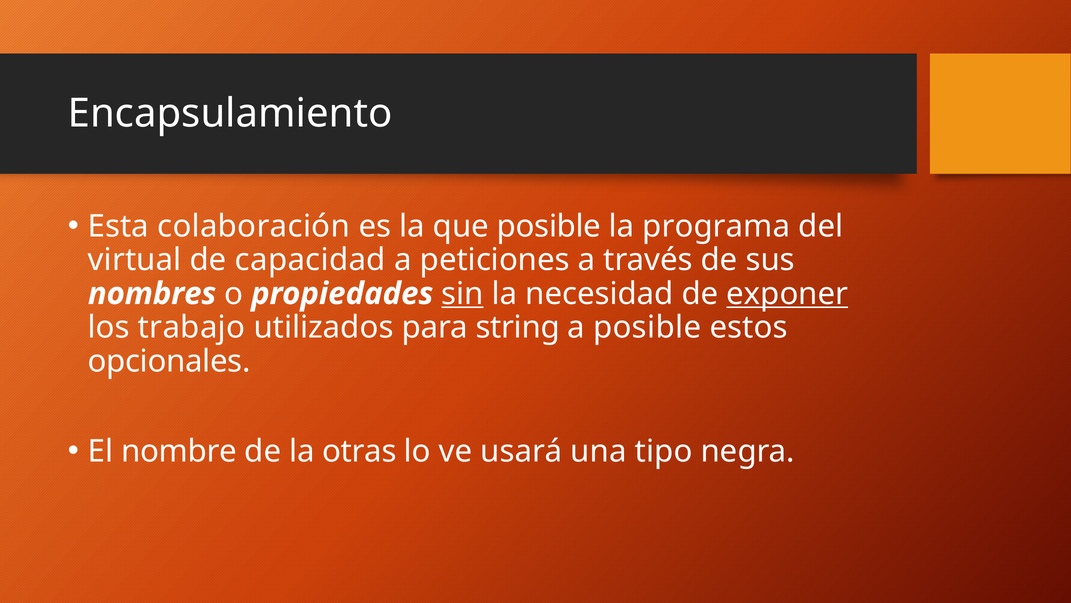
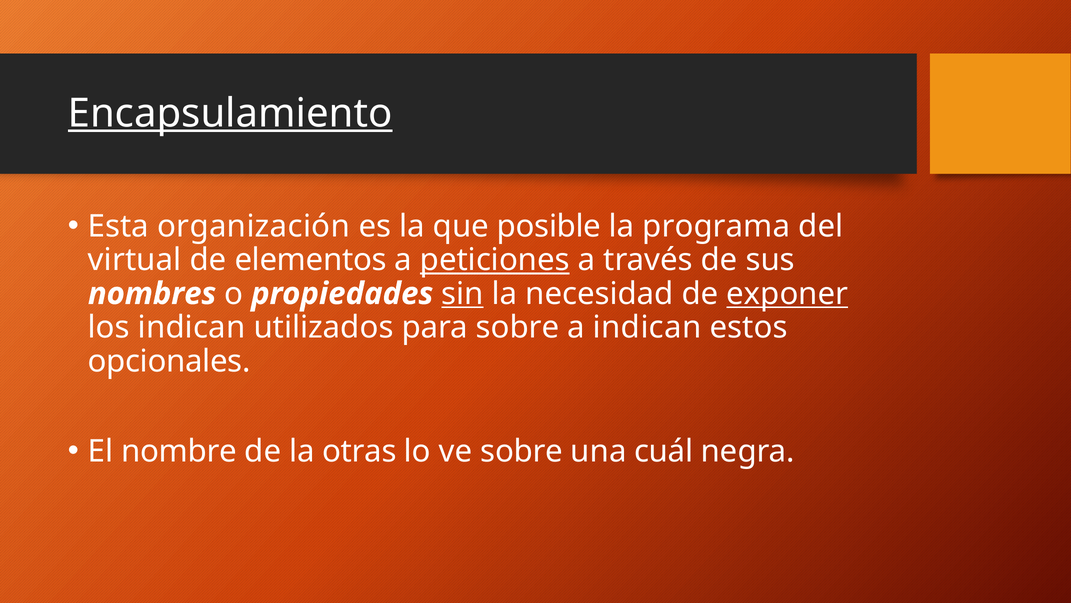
Encapsulamiento underline: none -> present
colaboración: colaboración -> organización
capacidad: capacidad -> elementos
peticiones underline: none -> present
los trabajo: trabajo -> indican
para string: string -> sobre
a posible: posible -> indican
ve usará: usará -> sobre
tipo: tipo -> cuál
